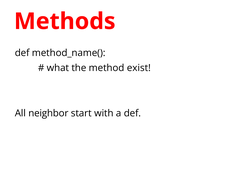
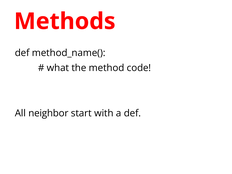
exist: exist -> code
